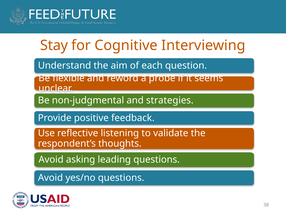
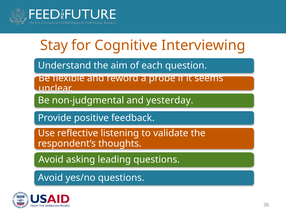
strategies: strategies -> yesterday
